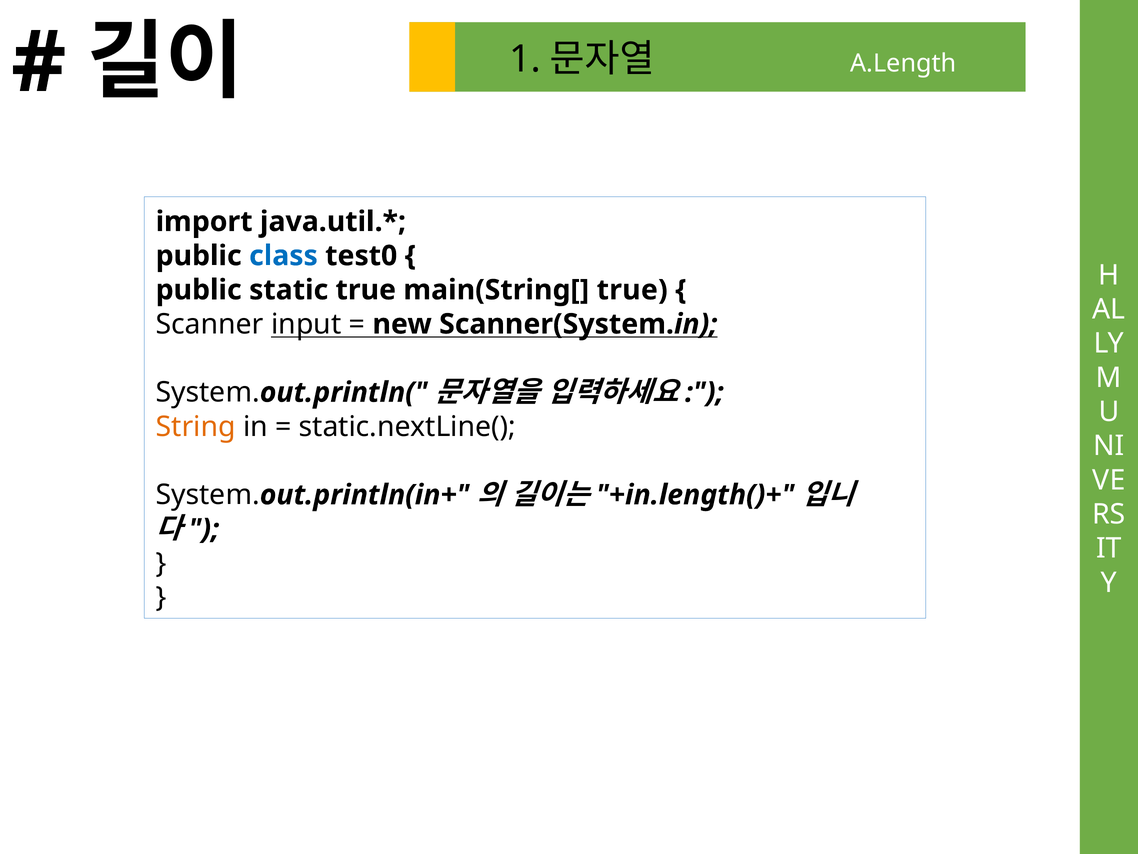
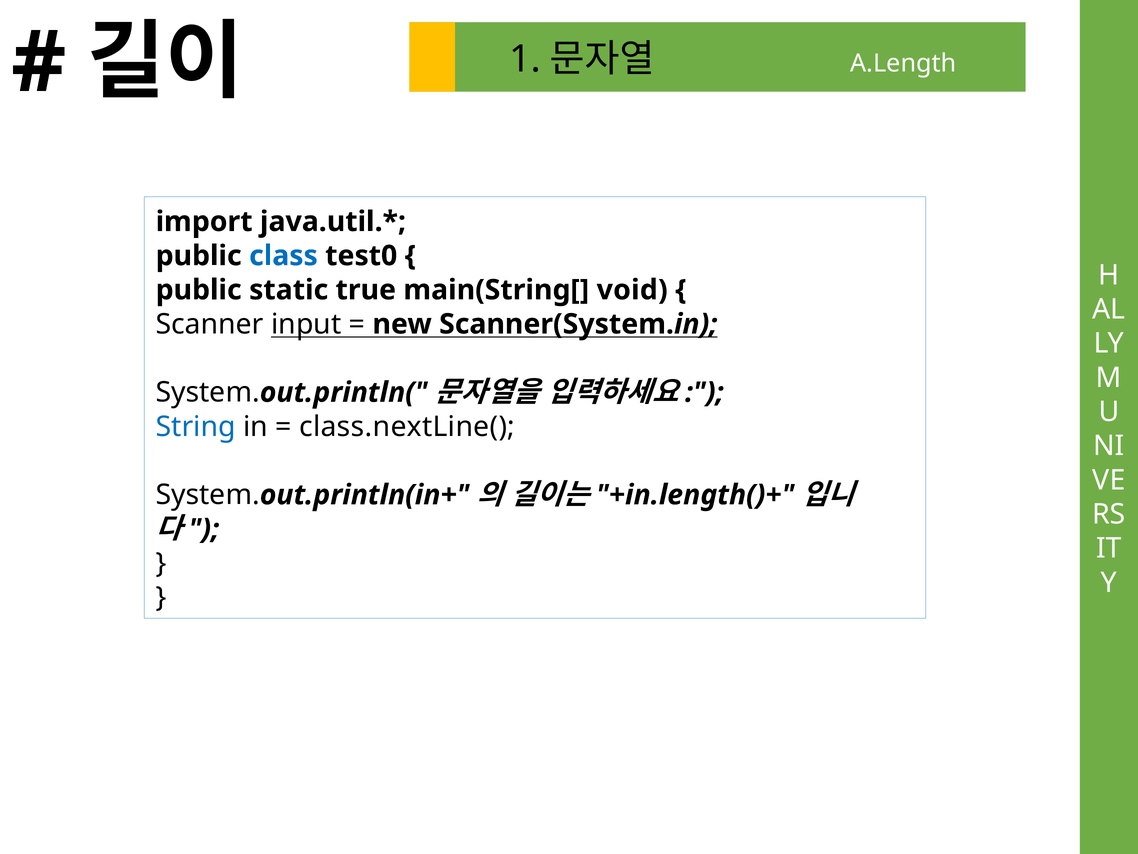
main(String[ true: true -> void
String colour: orange -> blue
static.nextLine(: static.nextLine( -> class.nextLine(
